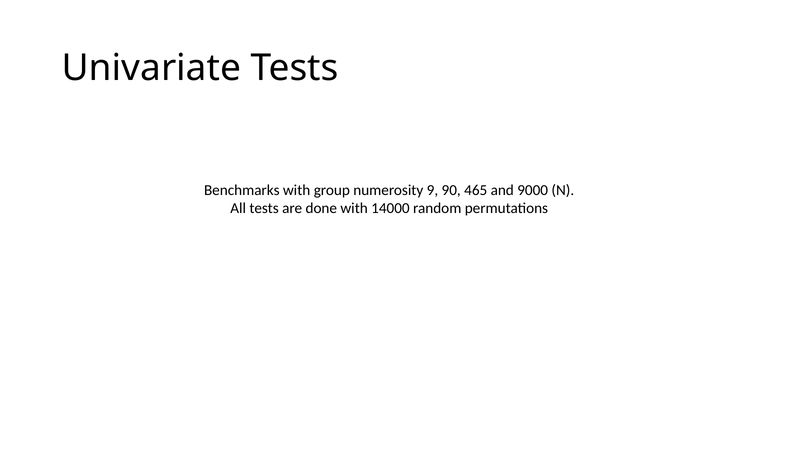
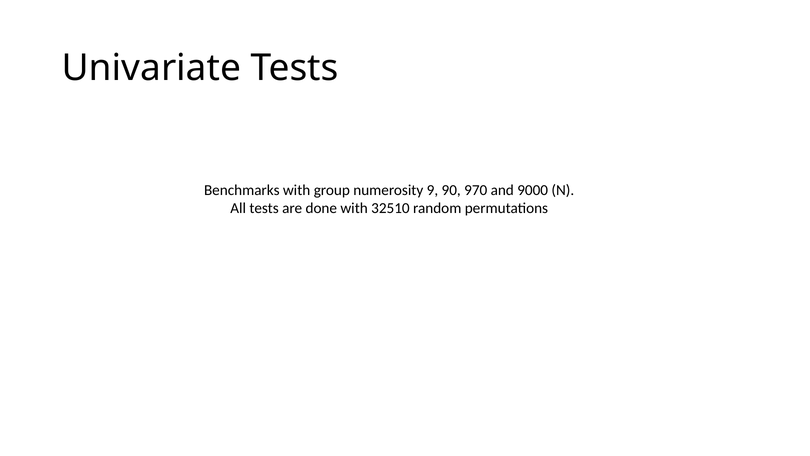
465: 465 -> 970
14000: 14000 -> 32510
